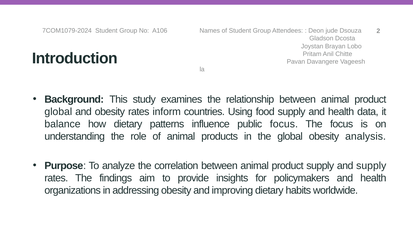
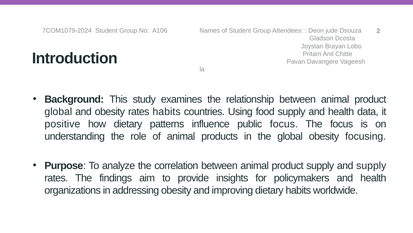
rates inform: inform -> habits
balance: balance -> positive
analysis: analysis -> focusing
